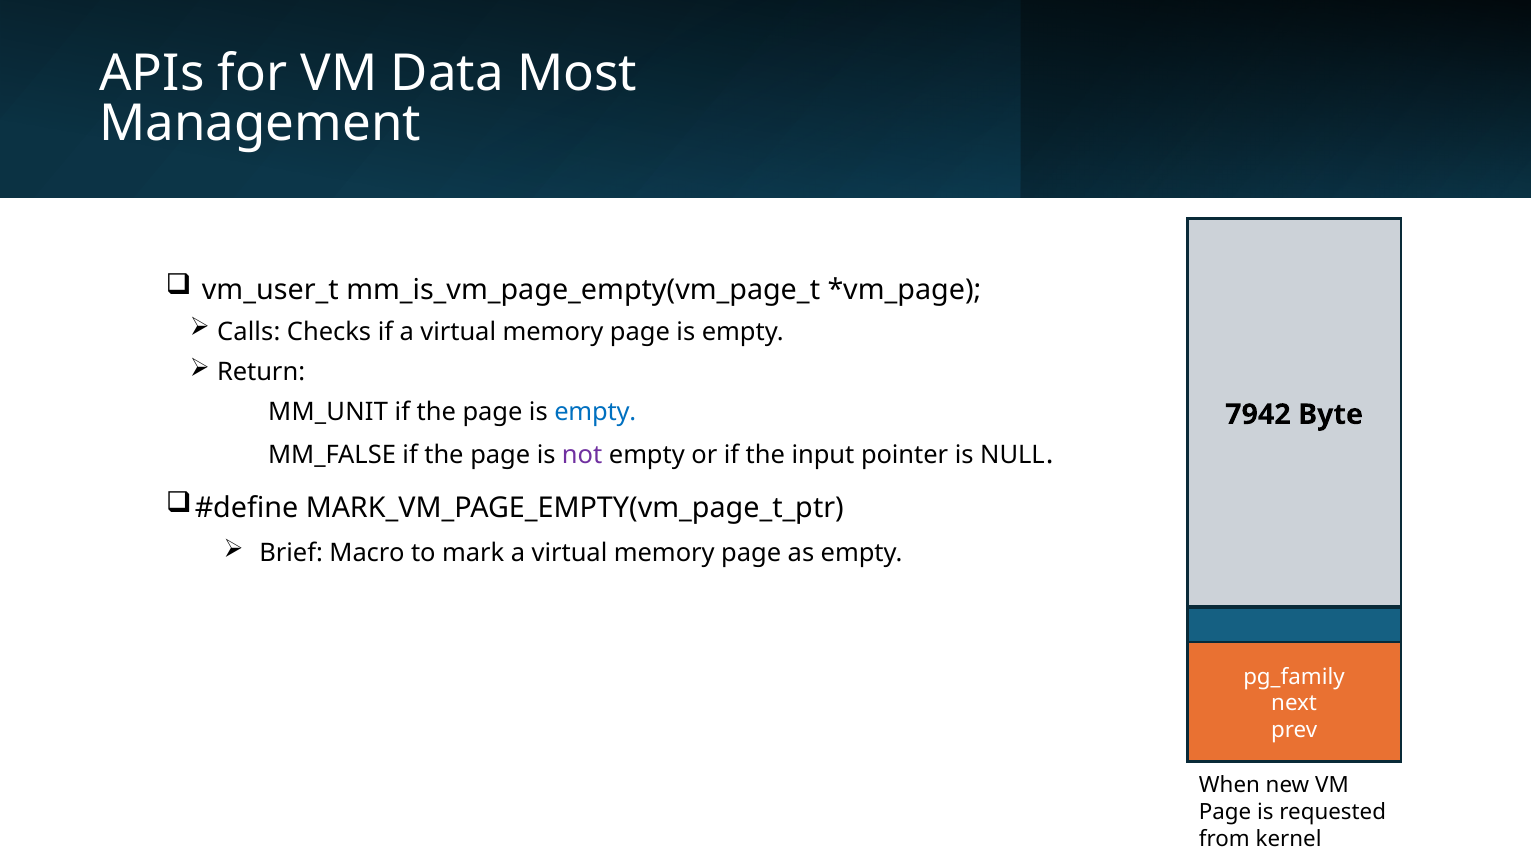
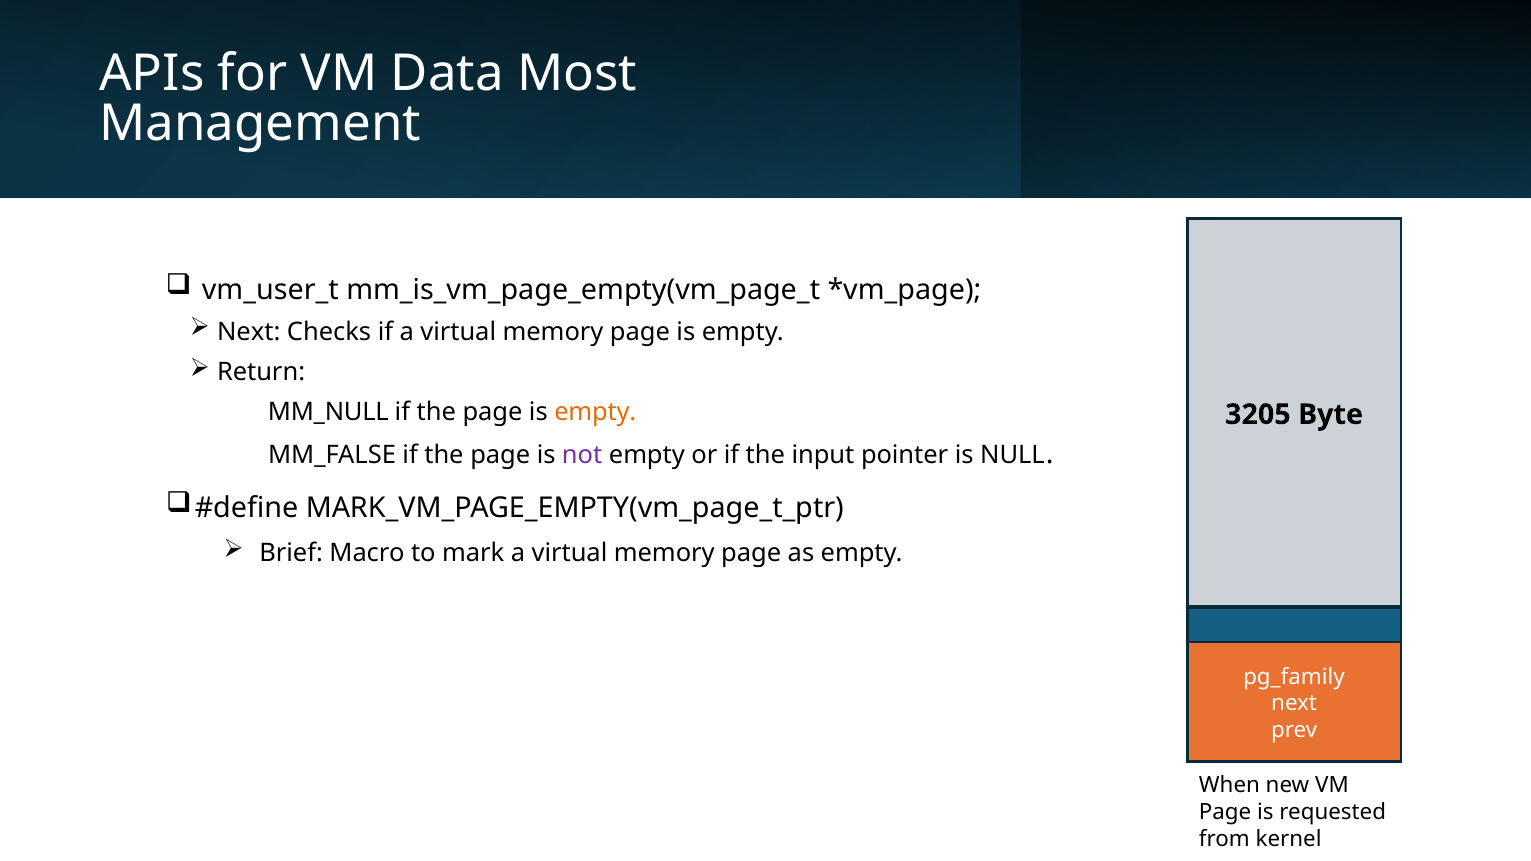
Calls at (249, 332): Calls -> Next
MM_UNIT: MM_UNIT -> MM_NULL
empty at (595, 412) colour: blue -> orange
7942: 7942 -> 3205
